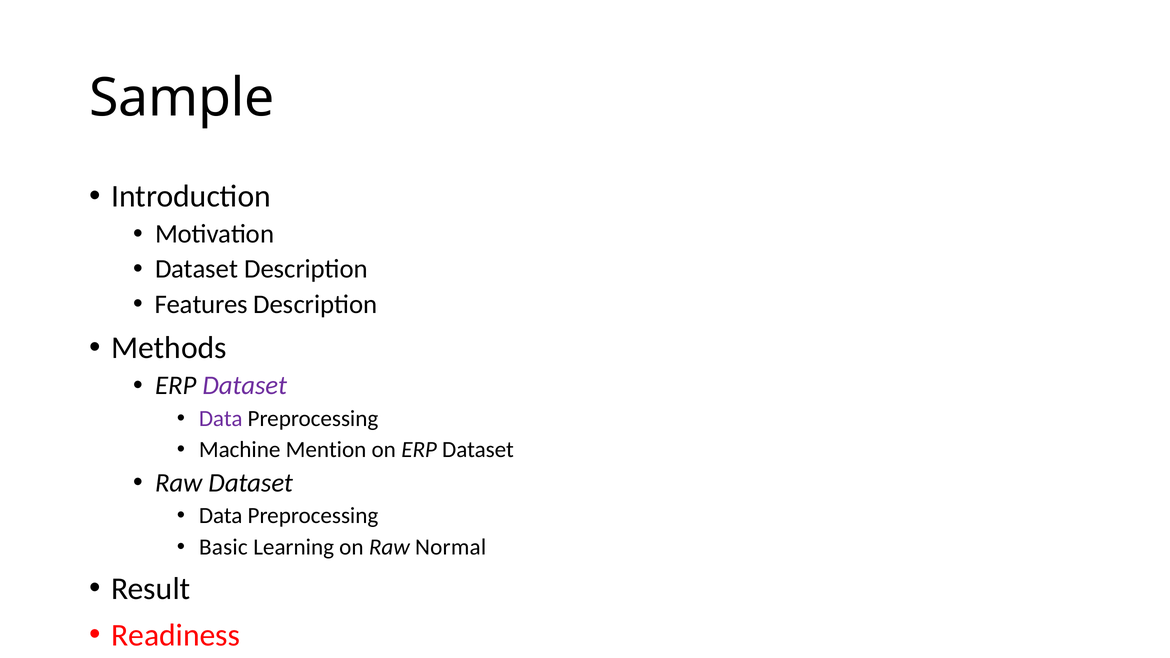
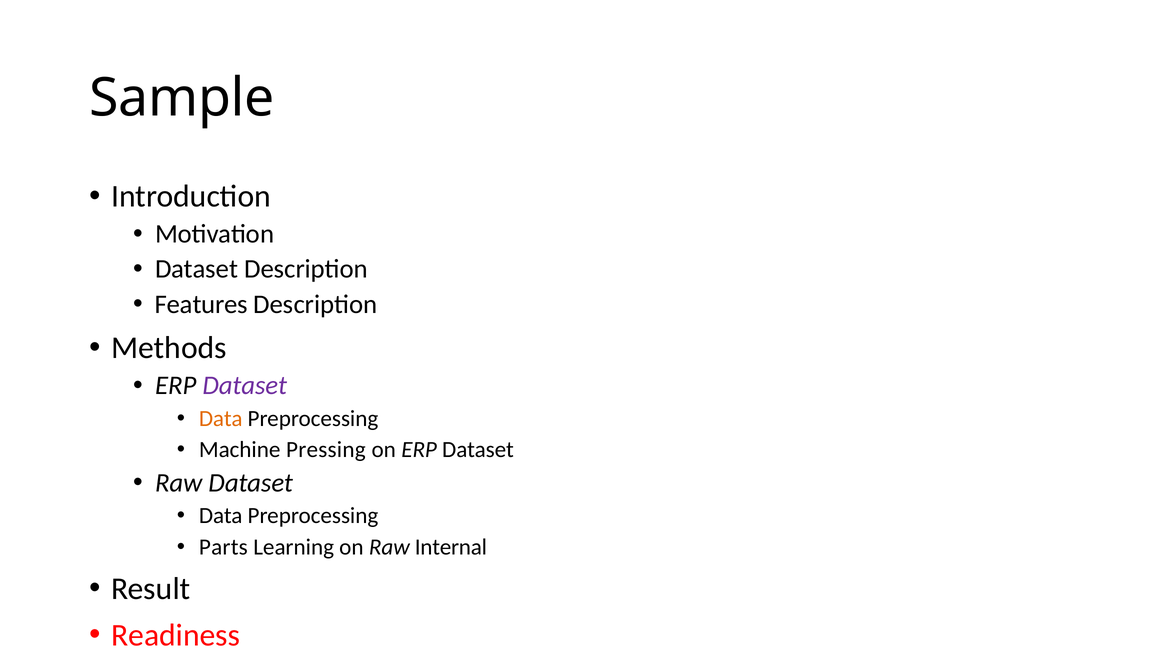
Data at (221, 419) colour: purple -> orange
Mention: Mention -> Pressing
Basic: Basic -> Parts
Normal: Normal -> Internal
